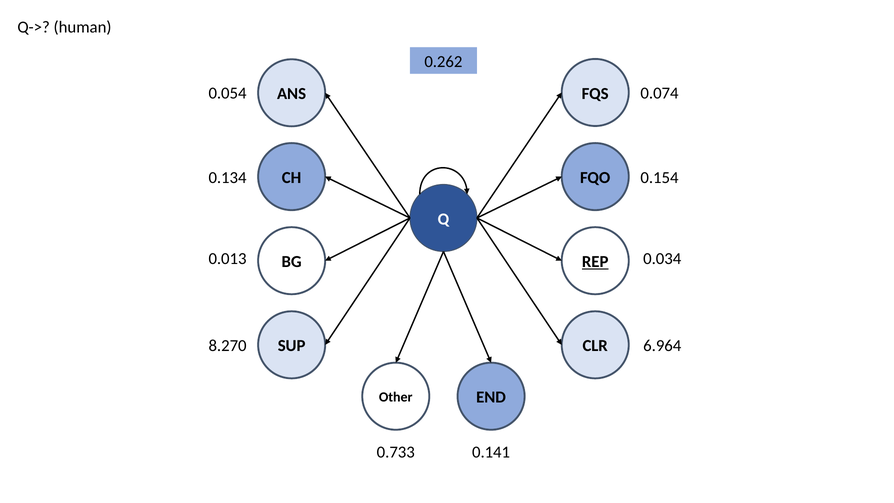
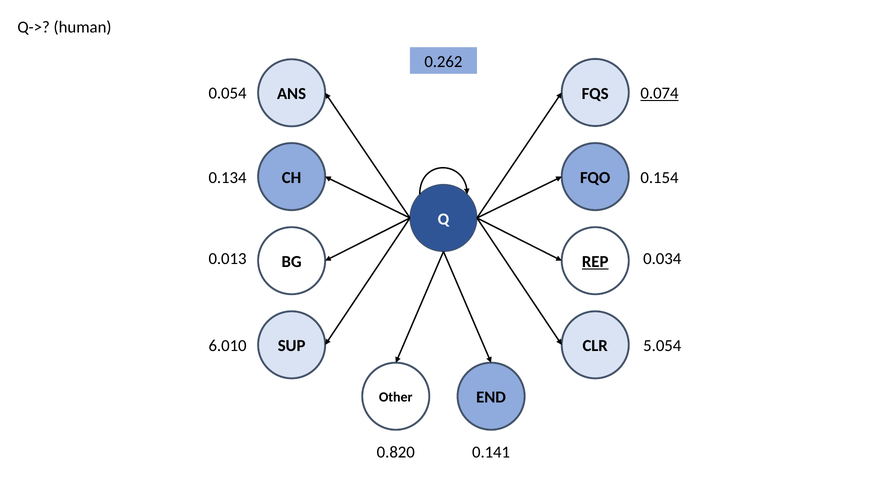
0.074 underline: none -> present
8.270: 8.270 -> 6.010
6.964: 6.964 -> 5.054
0.733: 0.733 -> 0.820
